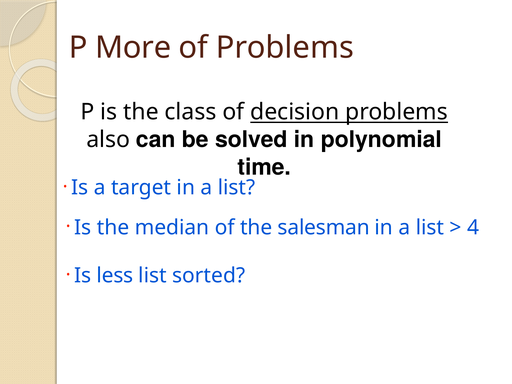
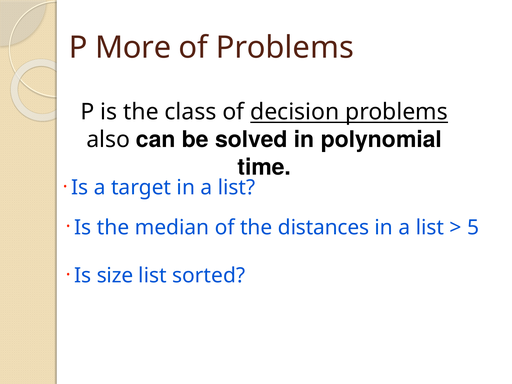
salesman: salesman -> distances
4: 4 -> 5
less: less -> size
